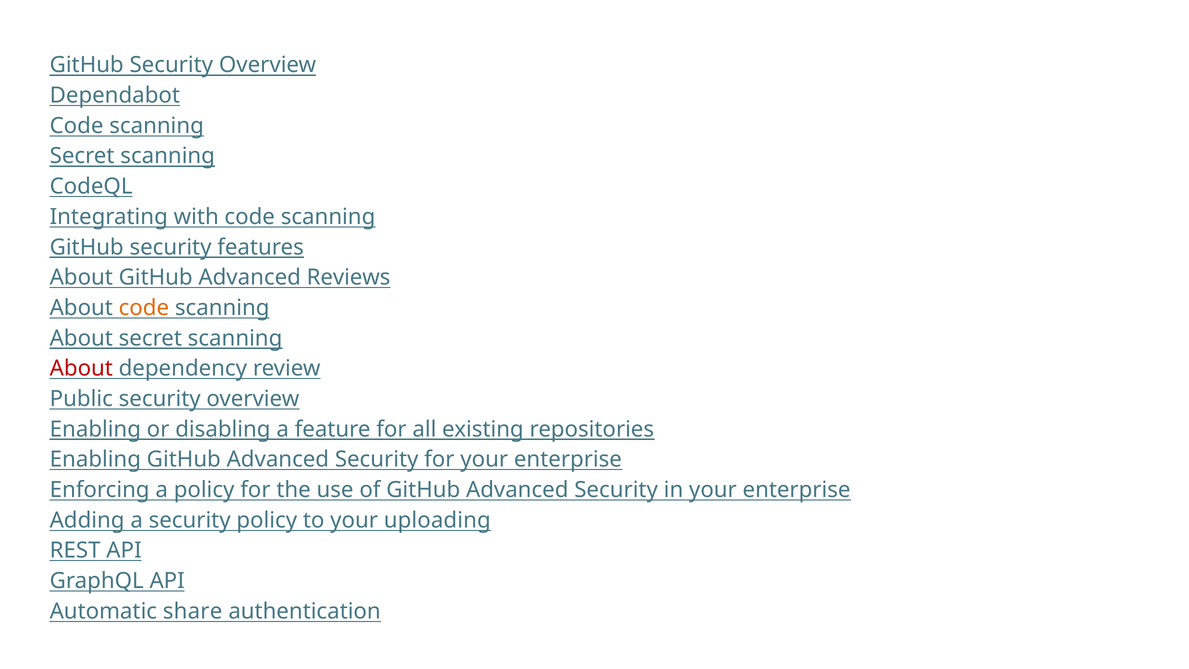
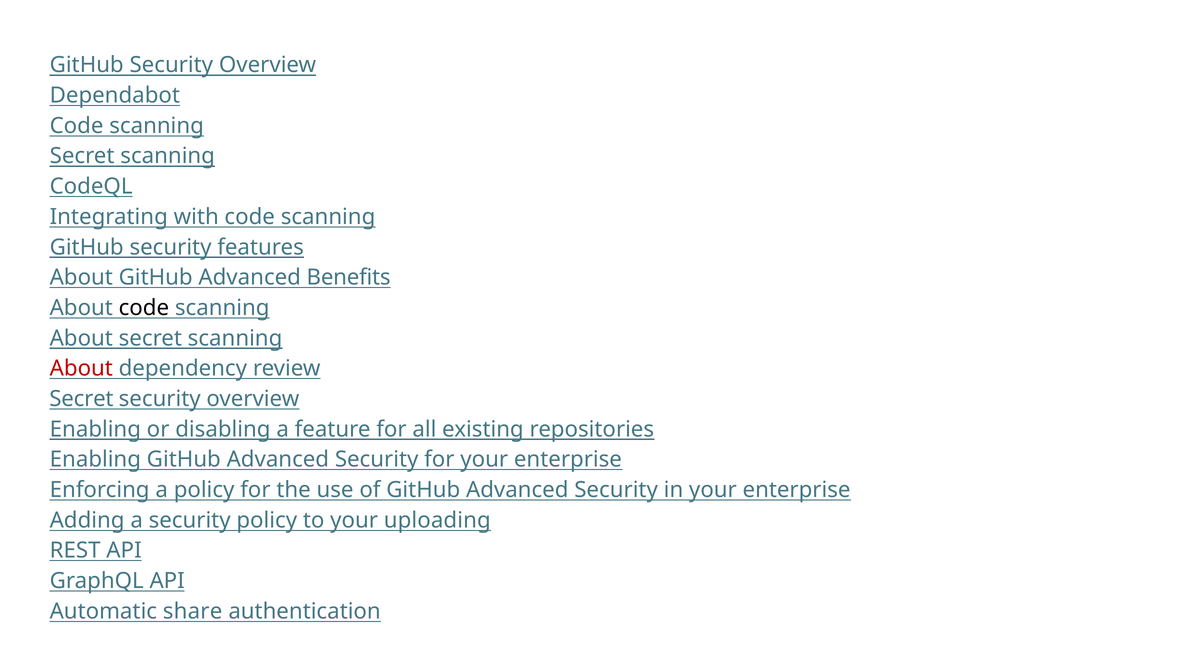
Reviews: Reviews -> Benefits
code at (144, 308) colour: orange -> black
Public at (81, 399): Public -> Secret
